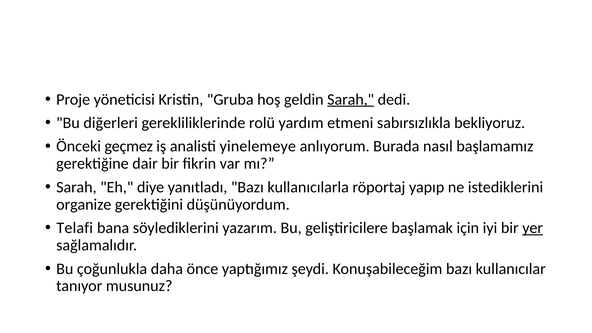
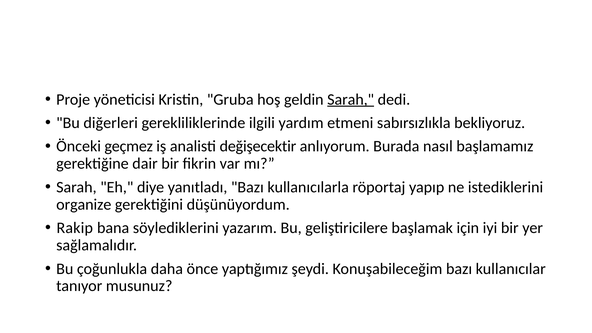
rolü: rolü -> ilgili
yinelemeye: yinelemeye -> değişecektir
Telafi: Telafi -> Rakip
yer underline: present -> none
